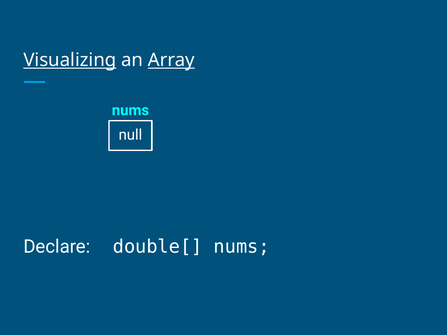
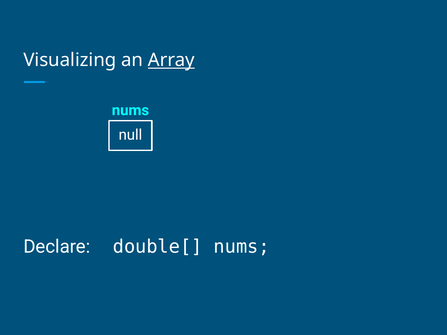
Visualizing underline: present -> none
